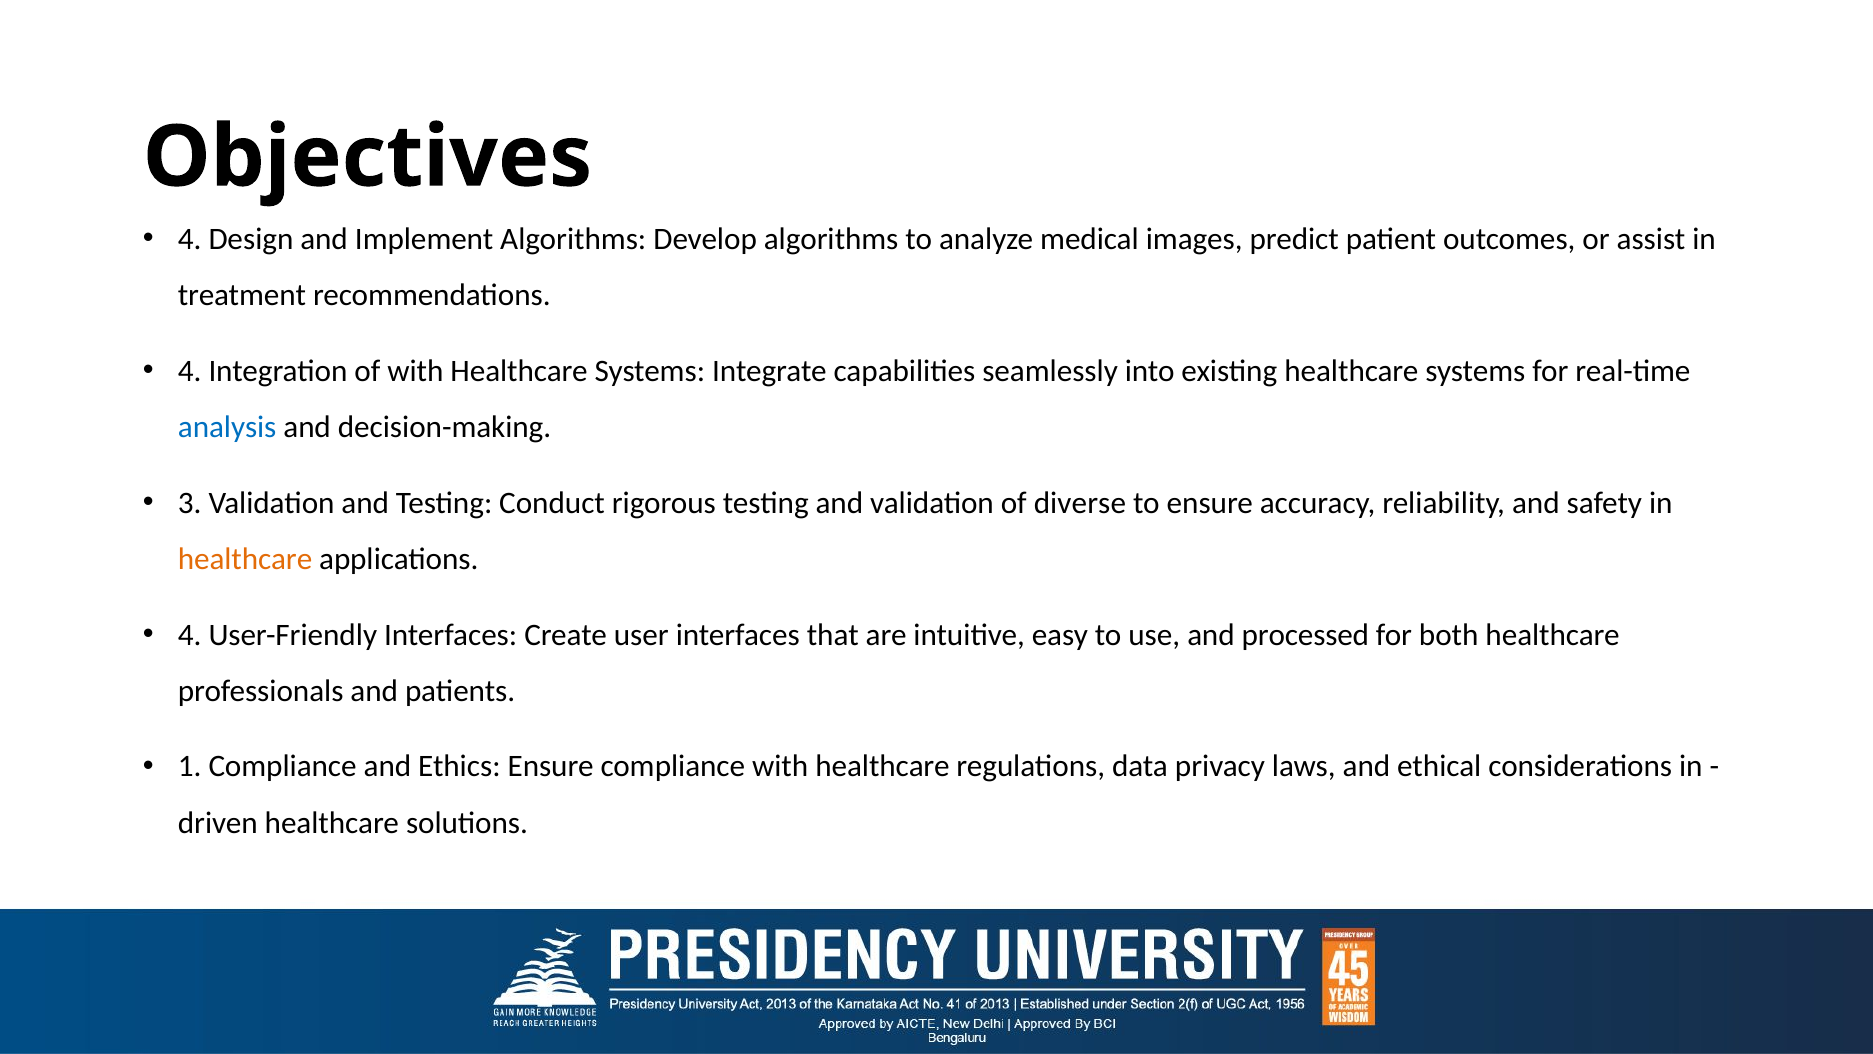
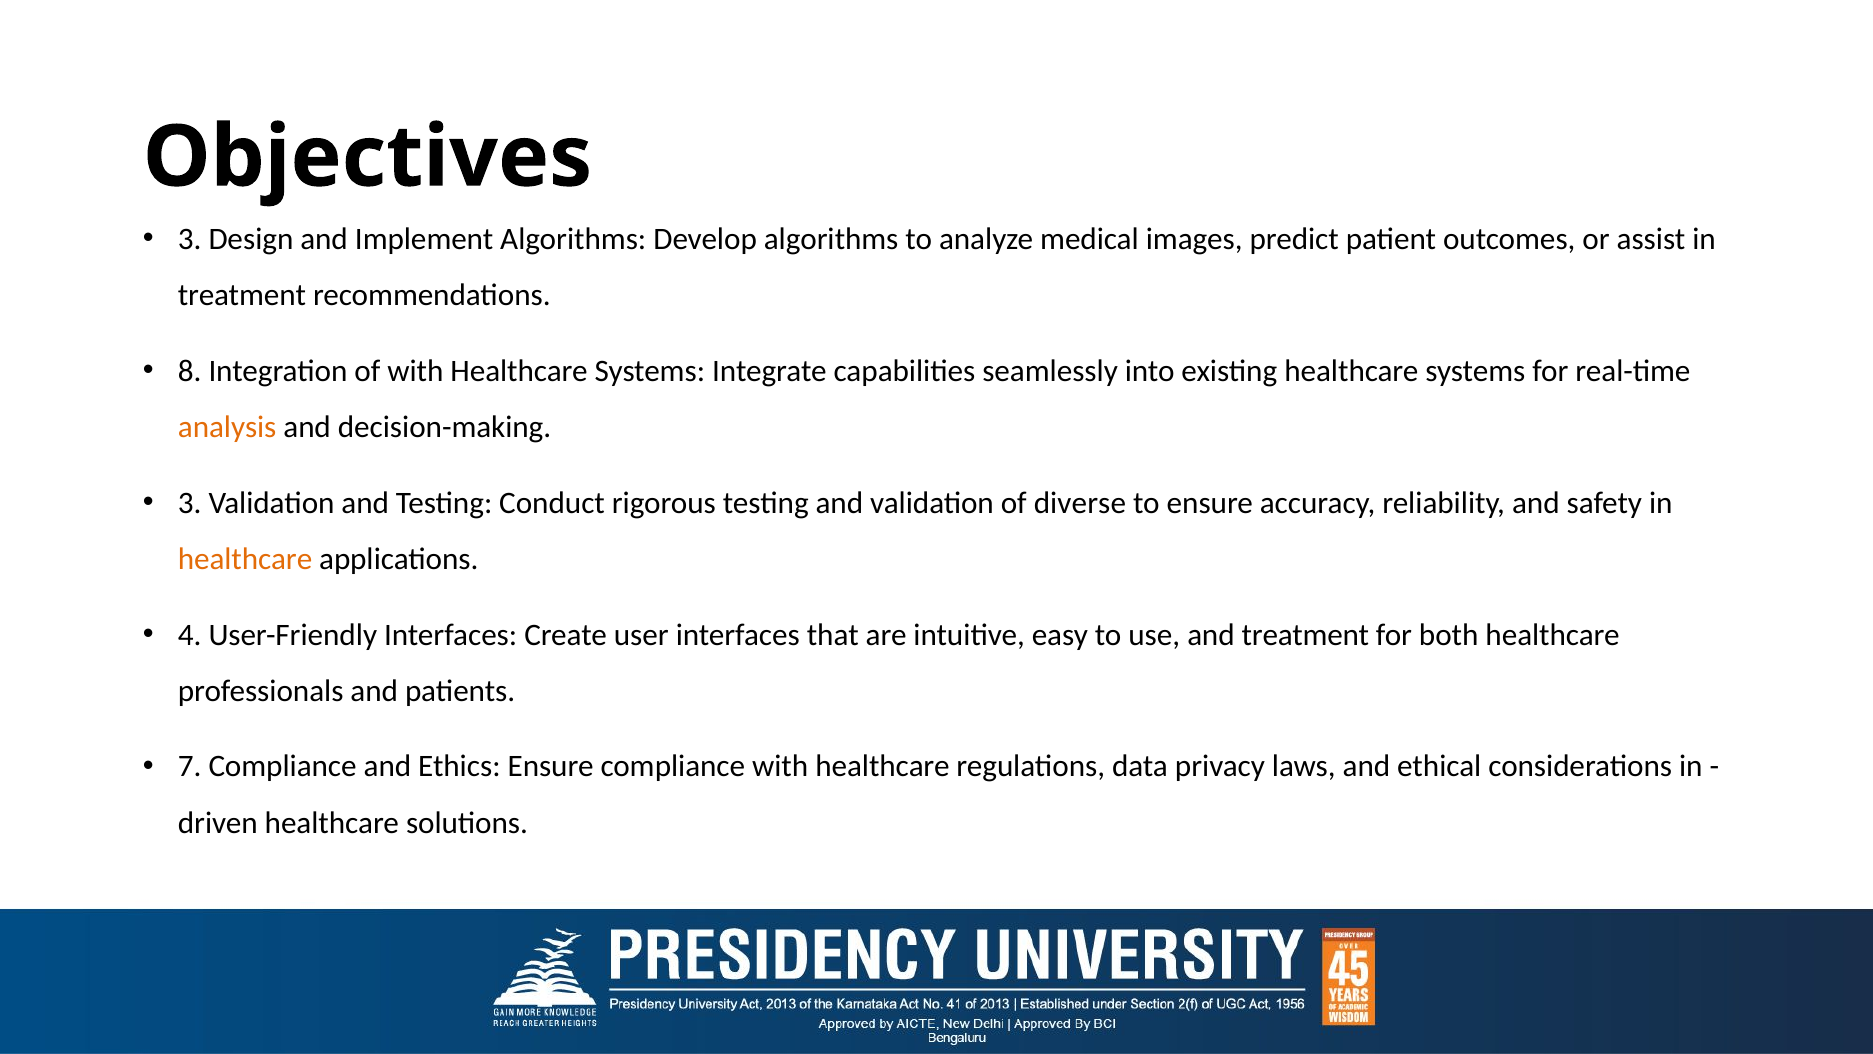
4 at (190, 239): 4 -> 3
4 at (190, 371): 4 -> 8
analysis colour: blue -> orange
and processed: processed -> treatment
1: 1 -> 7
